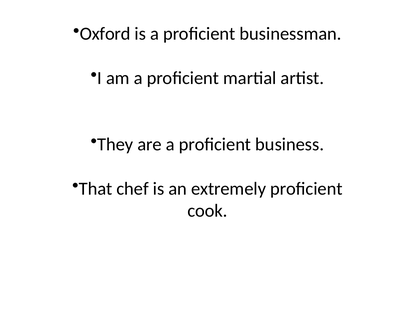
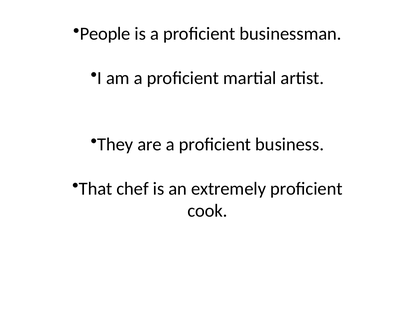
Oxford: Oxford -> People
